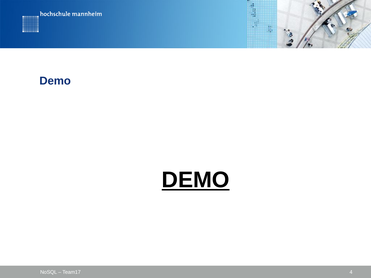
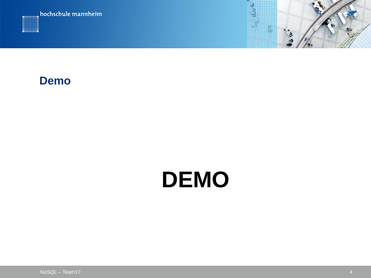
DEMO at (196, 180) underline: present -> none
